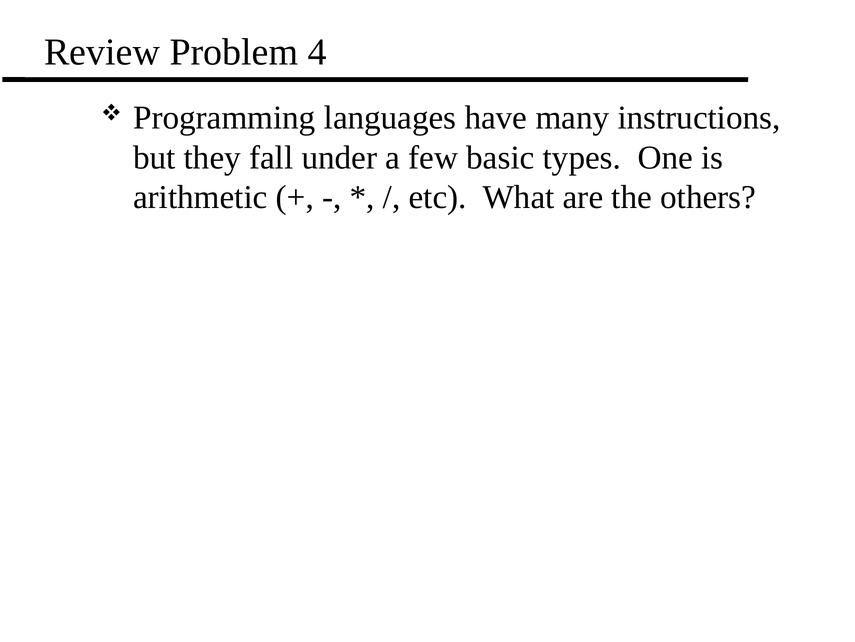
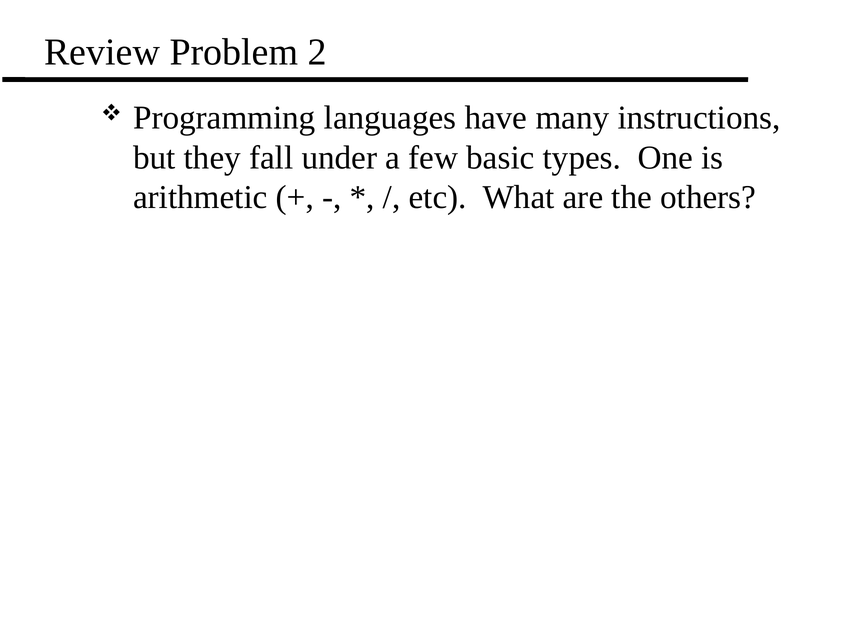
Problem 4: 4 -> 2
